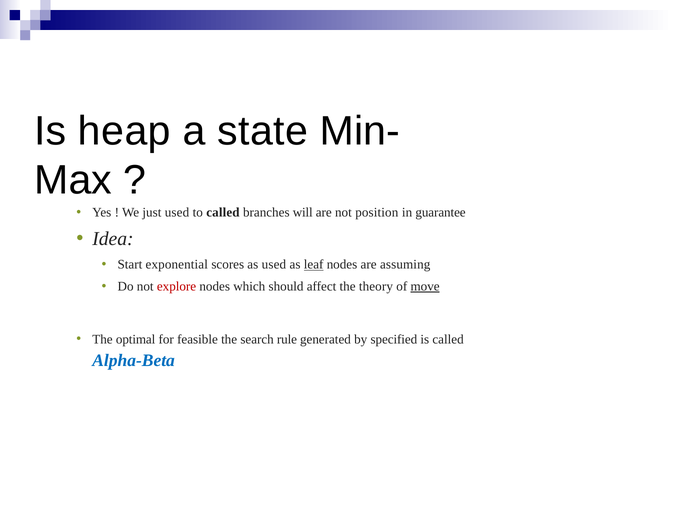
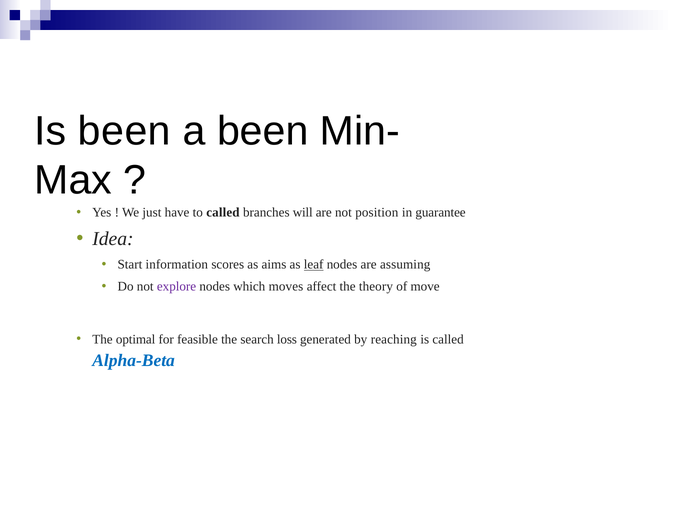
Is heap: heap -> been
a state: state -> been
just used: used -> have
exponential: exponential -> information
as used: used -> aims
explore colour: red -> purple
should: should -> moves
move underline: present -> none
rule: rule -> loss
specified: specified -> reaching
